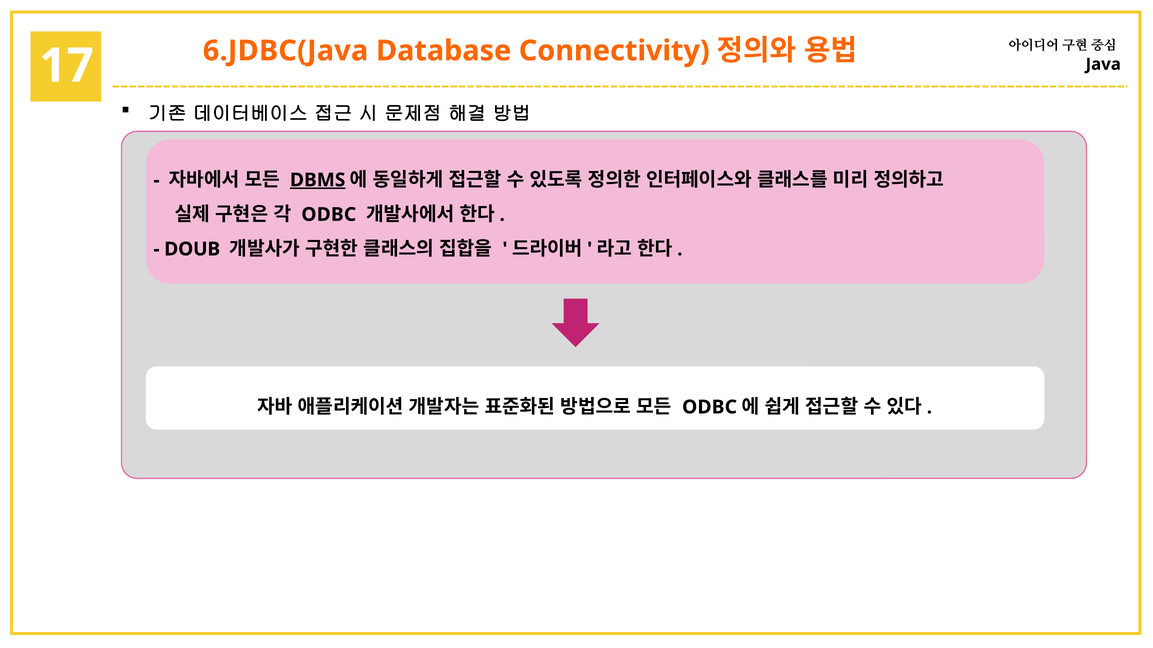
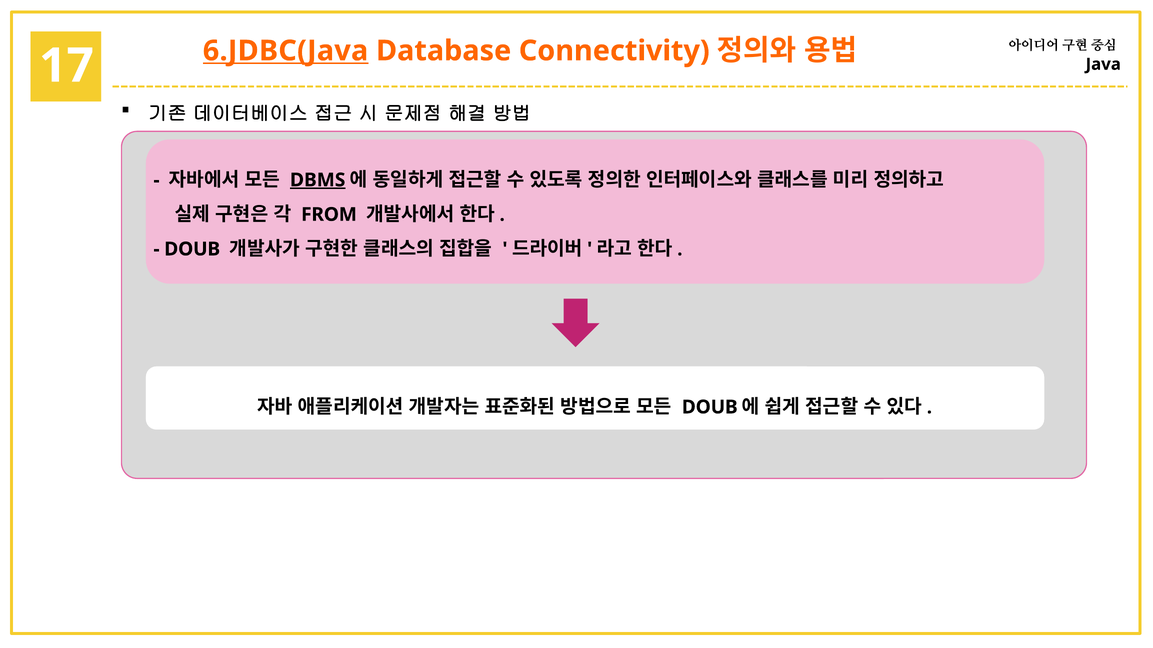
6.JDBC(Java underline: none -> present
ODBC at (329, 215): ODBC -> FROM
ODBC at (710, 407): ODBC -> DOUB
